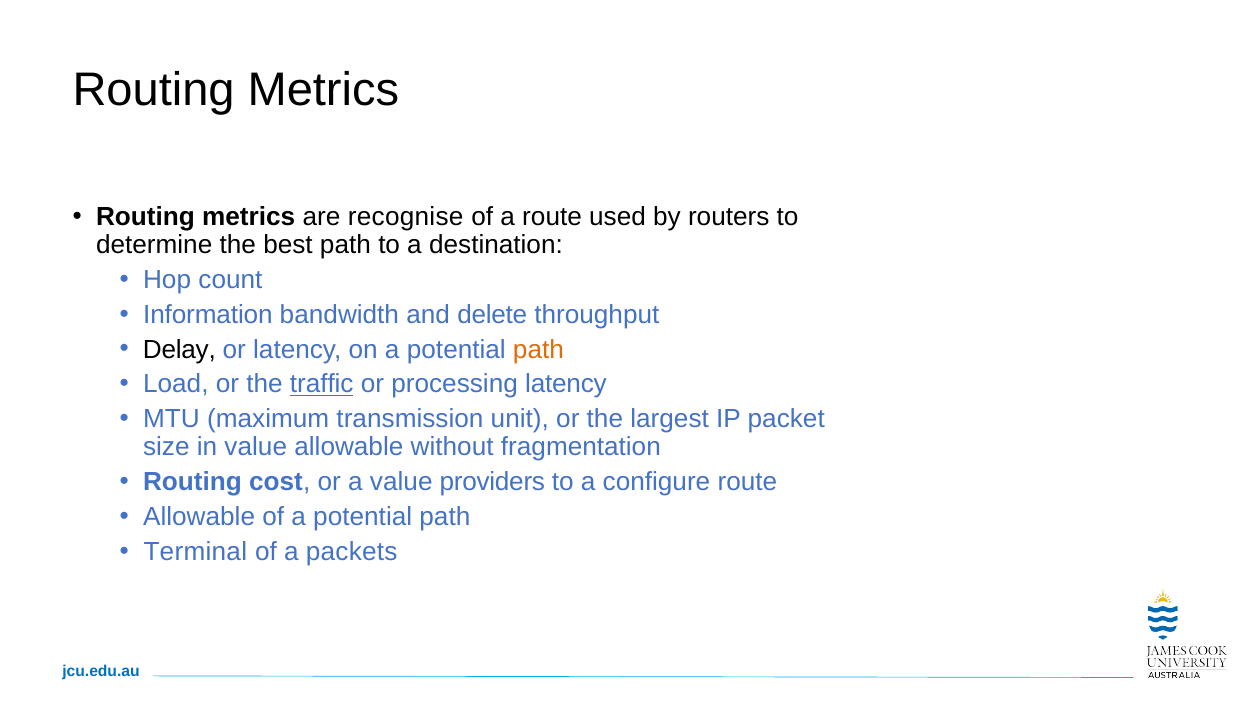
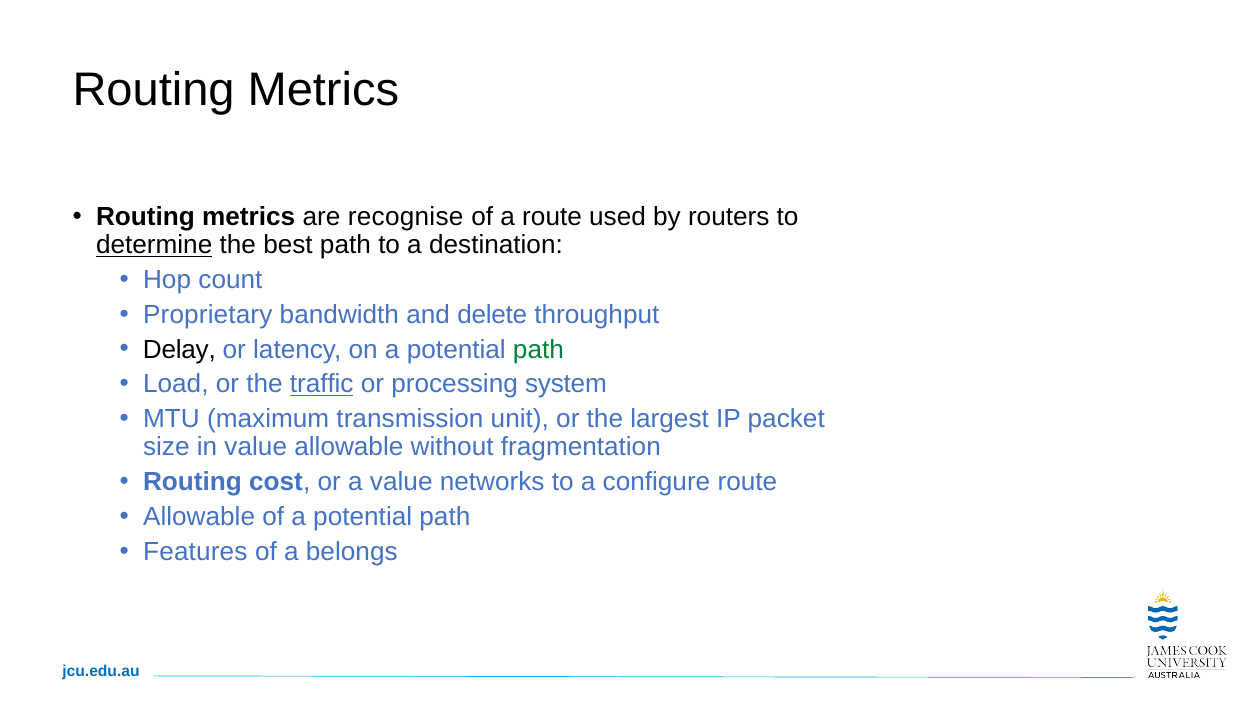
determine underline: none -> present
Information: Information -> Proprietary
path at (538, 349) colour: orange -> green
processing latency: latency -> system
providers: providers -> networks
Terminal: Terminal -> Features
packets: packets -> belongs
